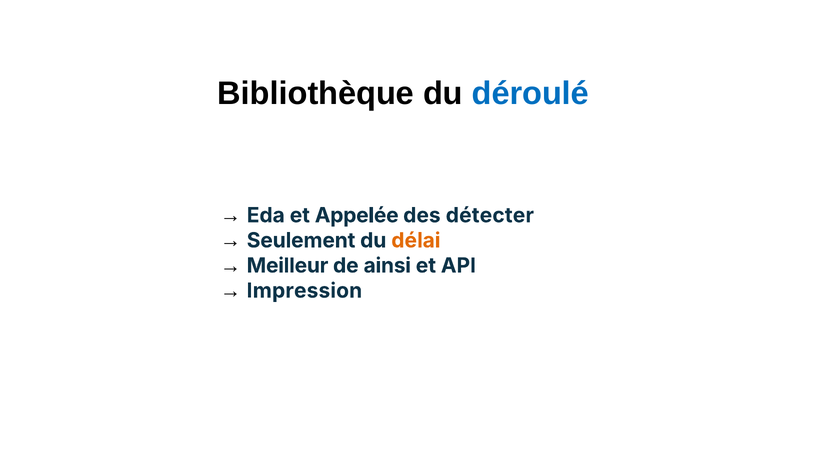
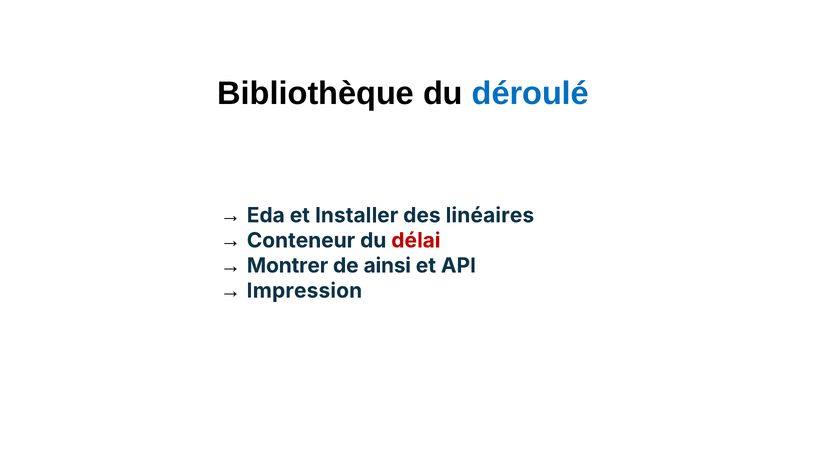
Appelée: Appelée -> Installer
détecter: détecter -> linéaires
Seulement: Seulement -> Conteneur
délai colour: orange -> red
Meilleur: Meilleur -> Montrer
